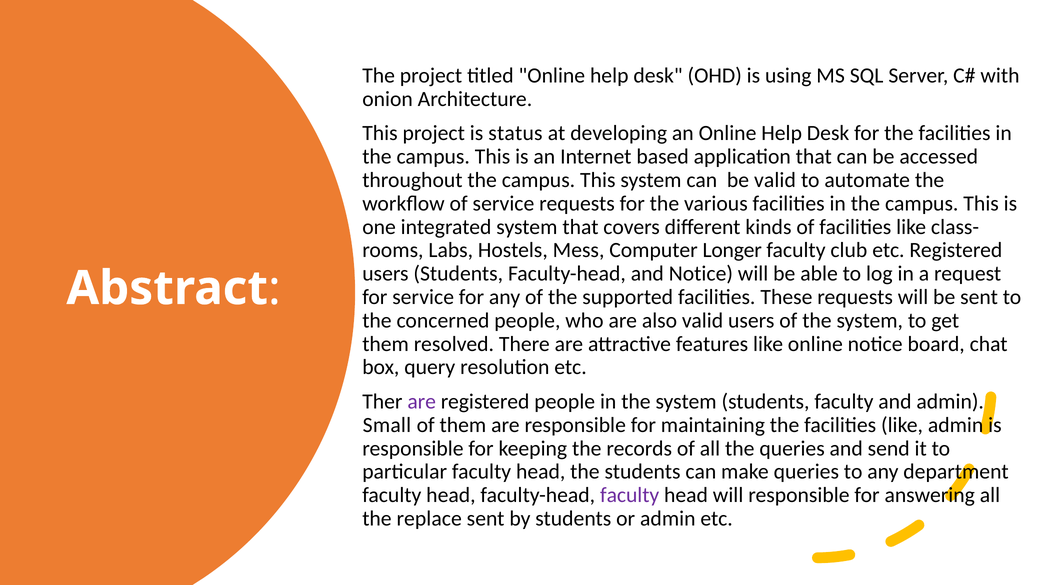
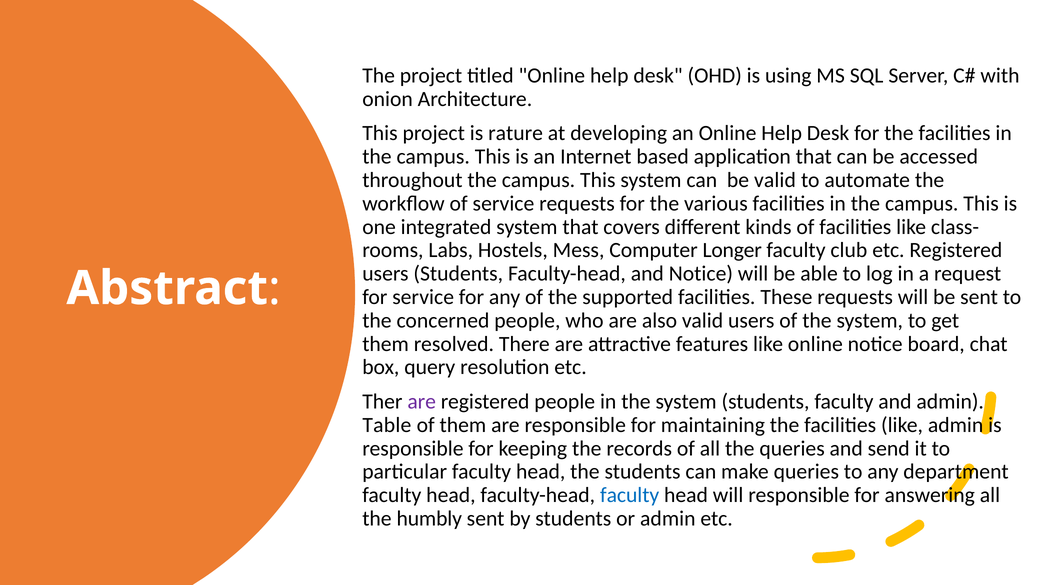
status: status -> rature
Small: Small -> Table
faculty at (630, 495) colour: purple -> blue
replace: replace -> humbly
